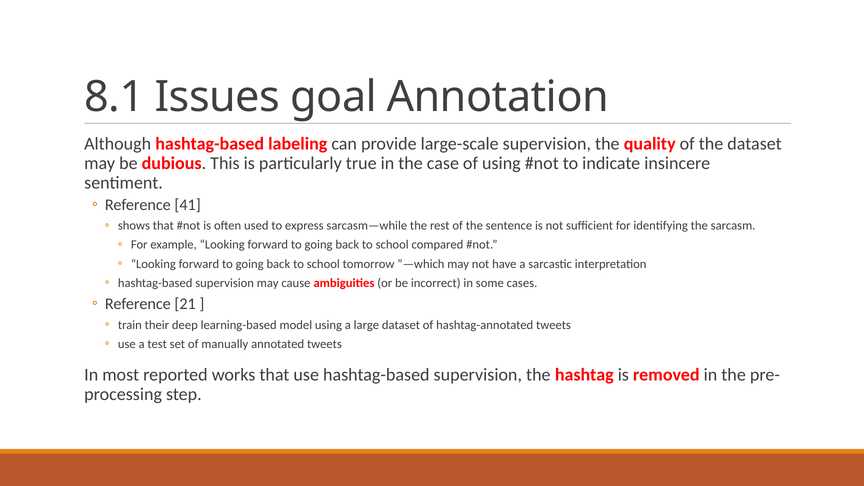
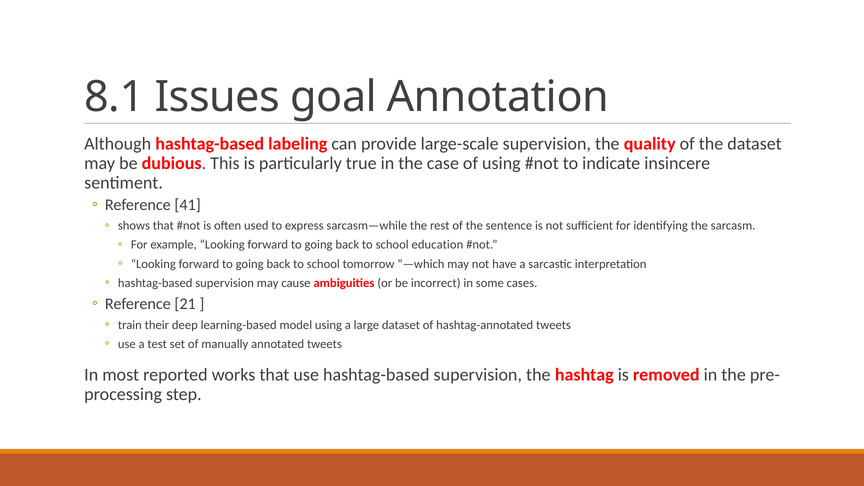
compared: compared -> education
